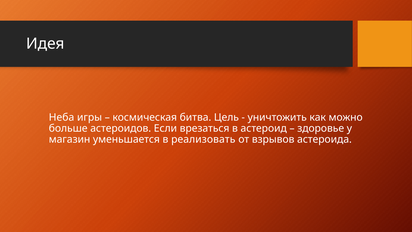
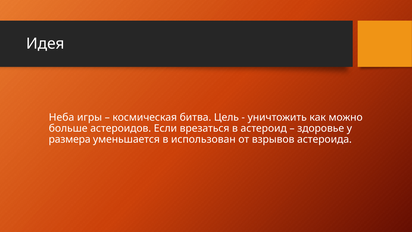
магазин: магазин -> размера
реализовать: реализовать -> использован
